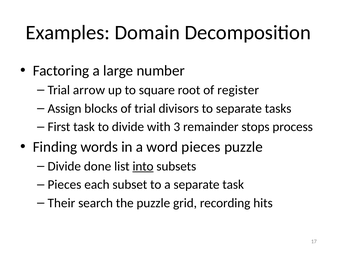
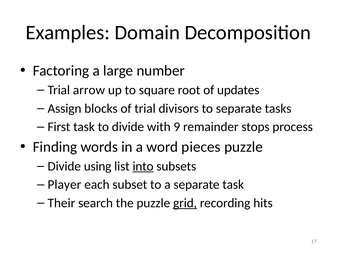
register: register -> updates
3: 3 -> 9
done: done -> using
Pieces at (64, 184): Pieces -> Player
grid underline: none -> present
